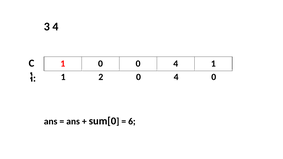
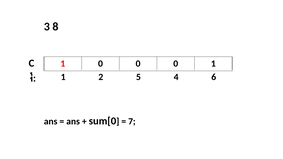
3 4: 4 -> 8
0 0 4: 4 -> 0
2 0: 0 -> 5
4 0: 0 -> 6
6: 6 -> 7
